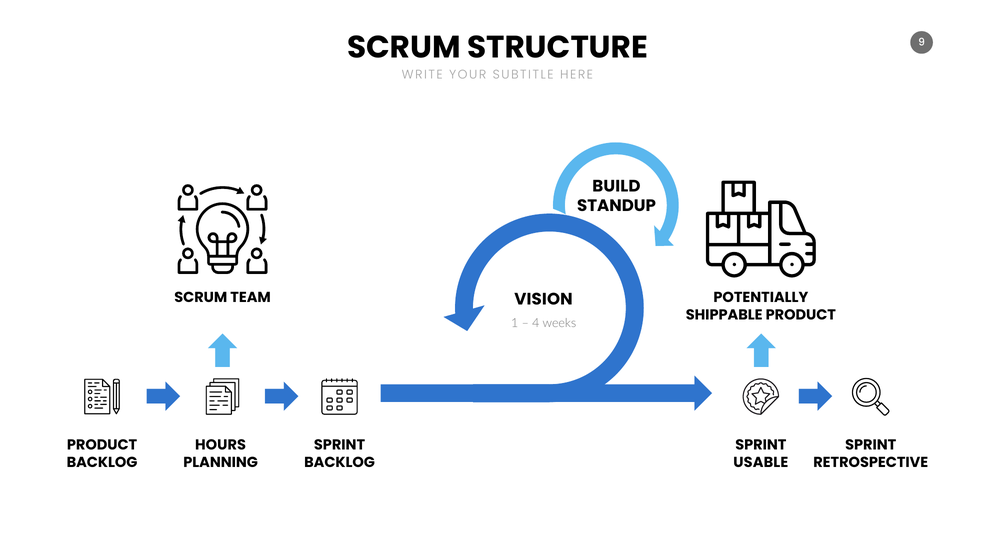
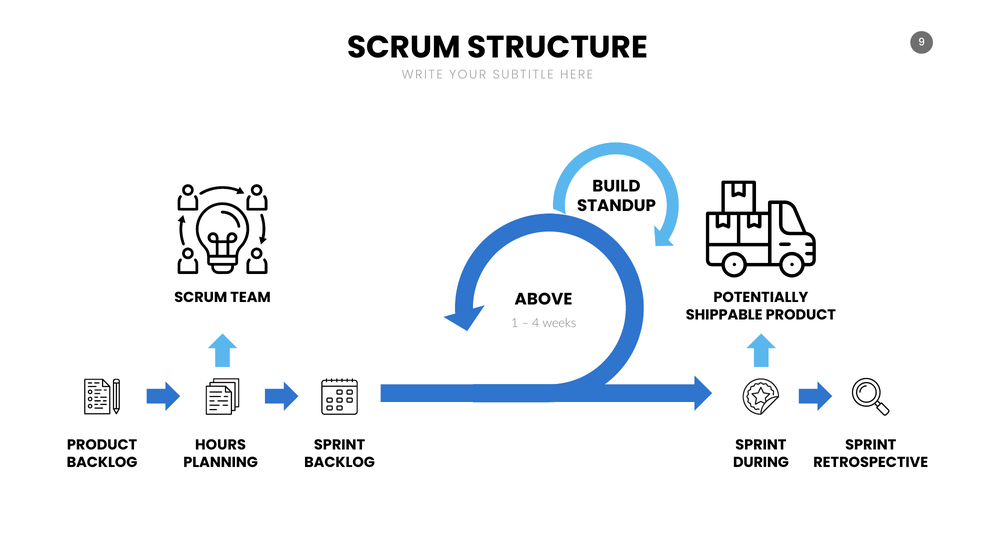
VISION: VISION -> ABOVE
USABLE: USABLE -> DURING
